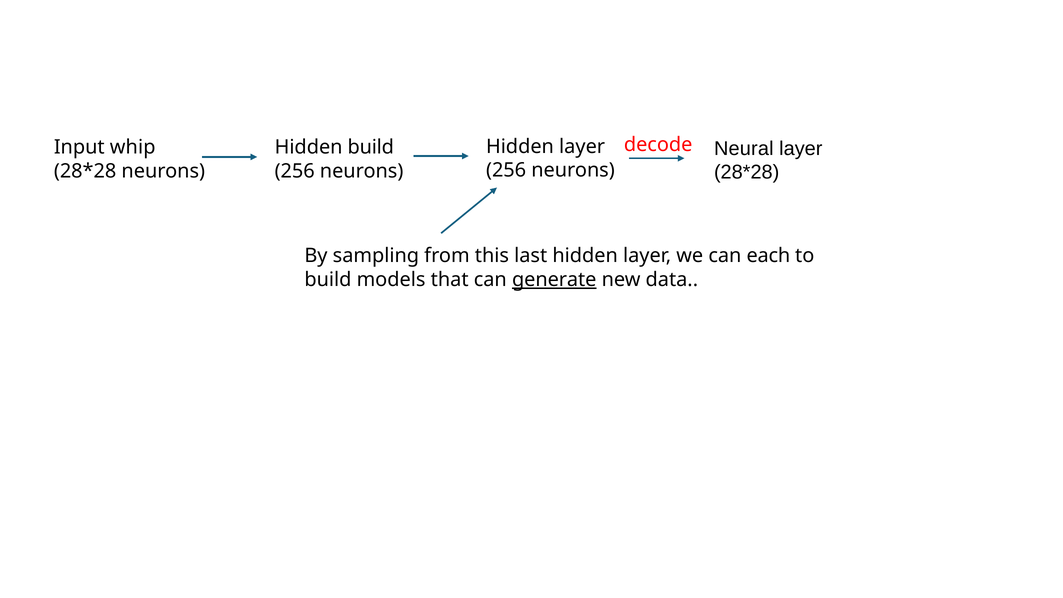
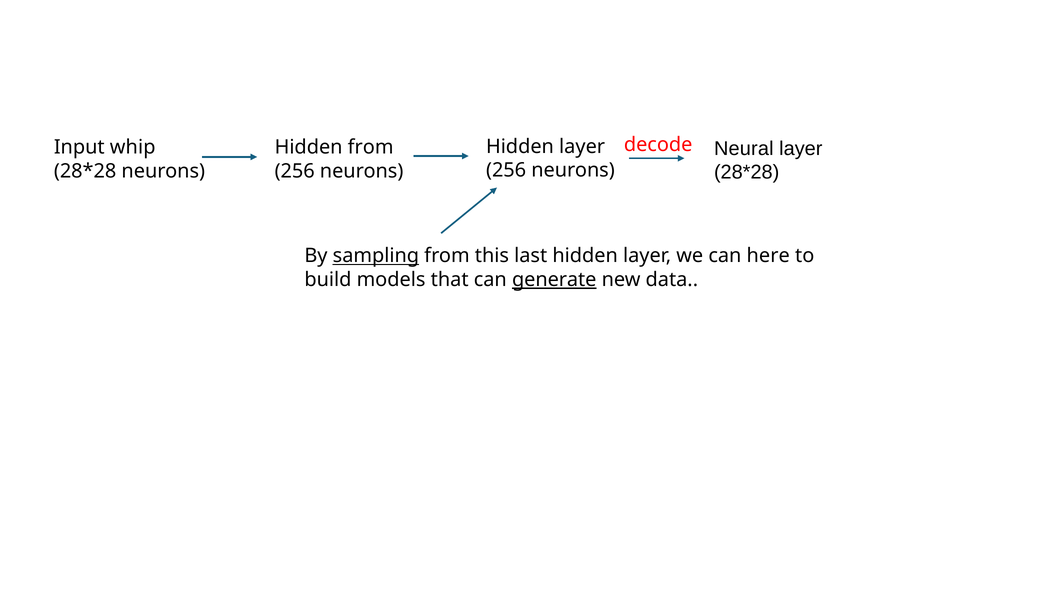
Hidden build: build -> from
sampling underline: none -> present
each: each -> here
